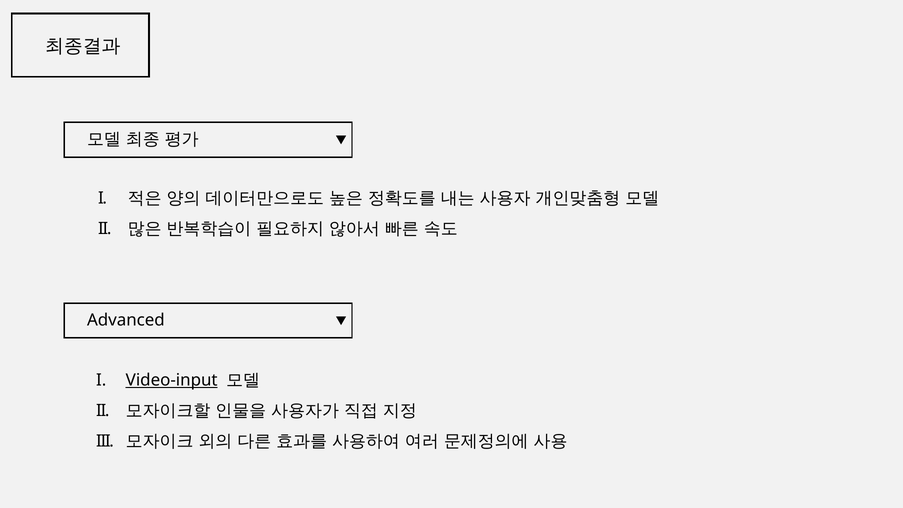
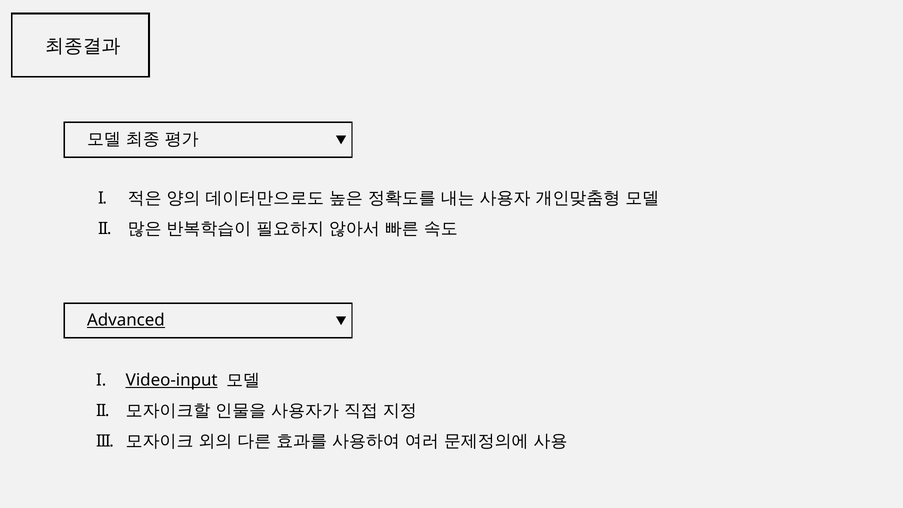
Advanced underline: none -> present
